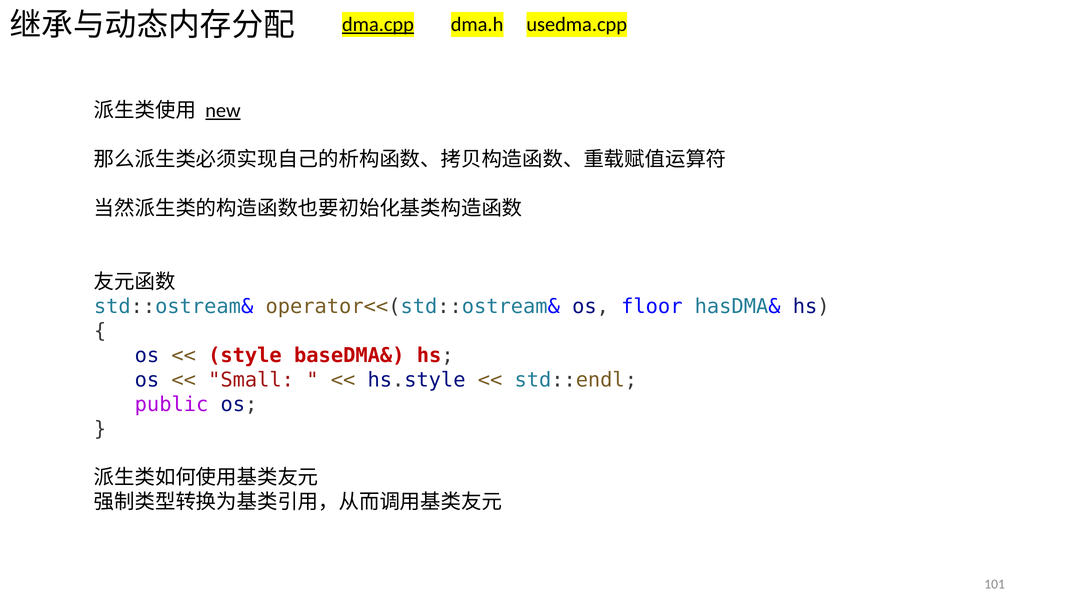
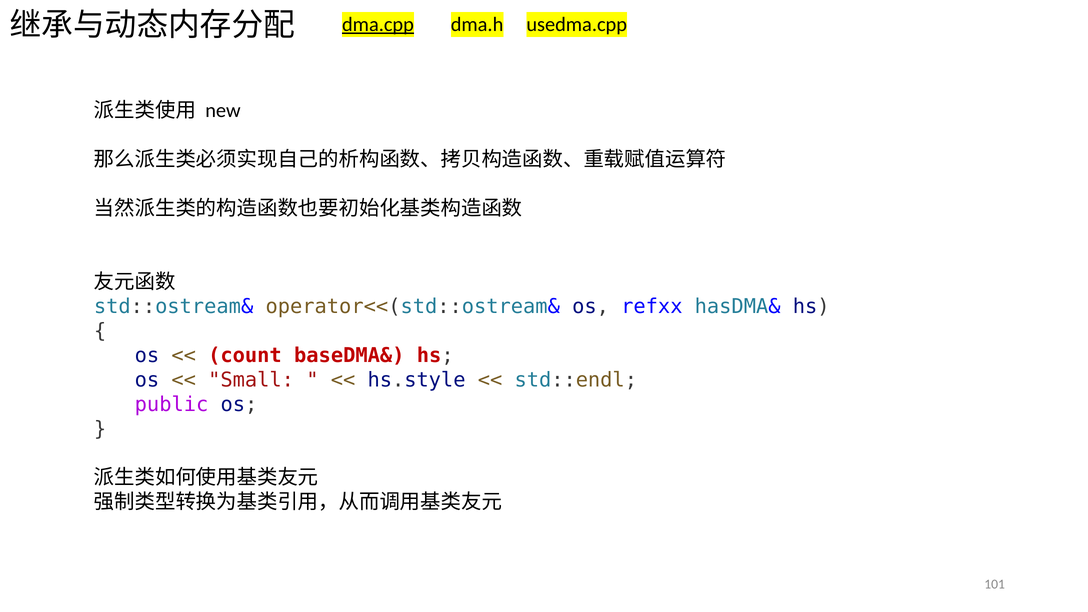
new underline: present -> none
floor: floor -> refxx
style: style -> count
